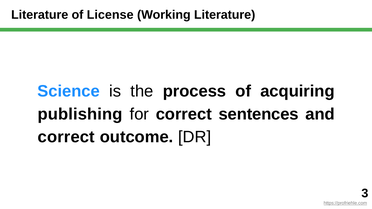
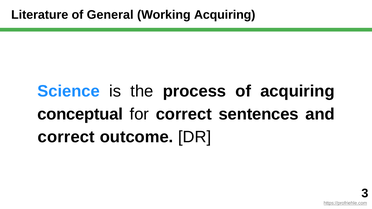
License: License -> General
Working Literature: Literature -> Acquiring
publishing: publishing -> conceptual
